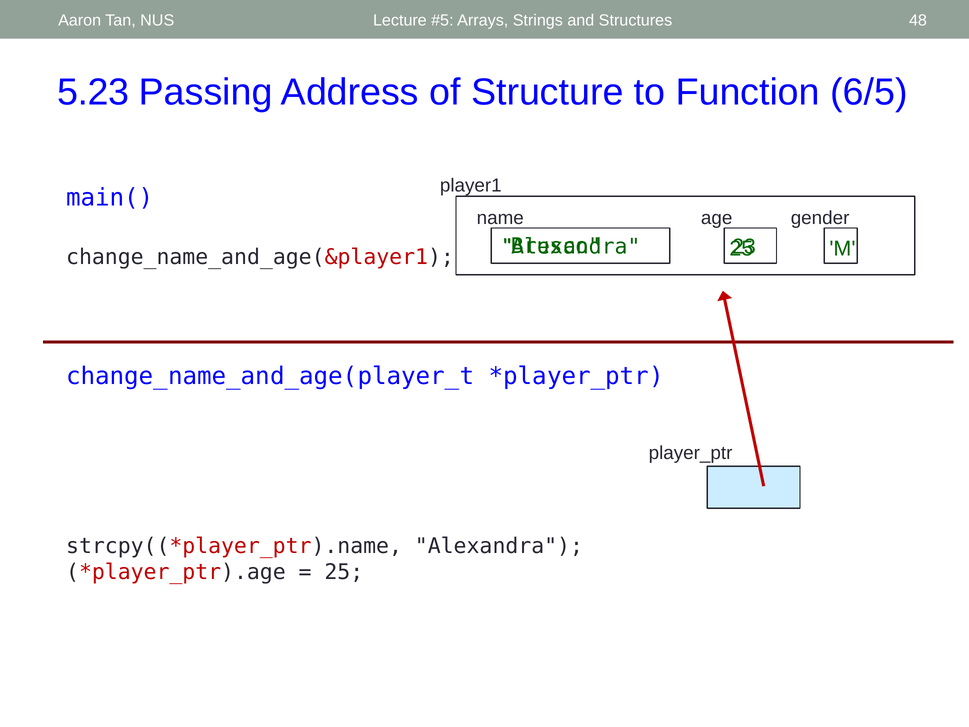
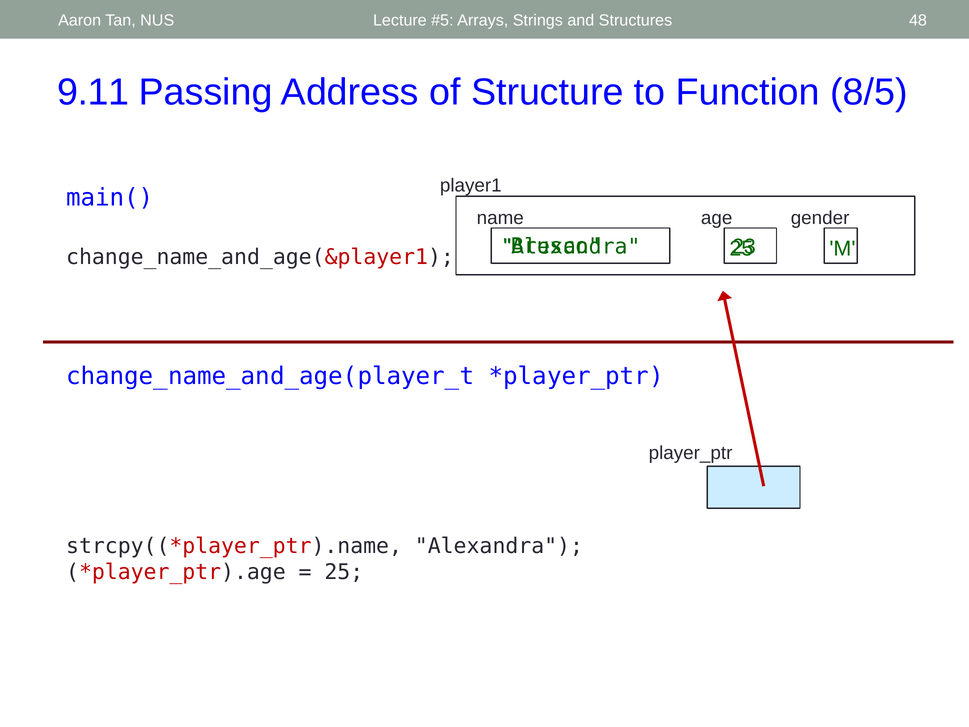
5.23: 5.23 -> 9.11
6/5: 6/5 -> 8/5
